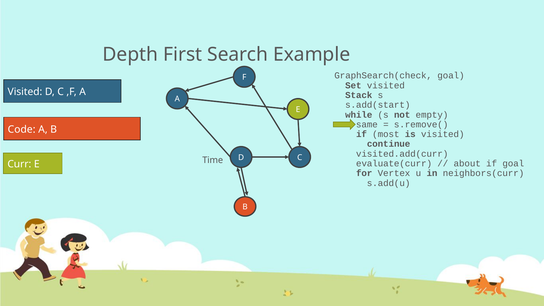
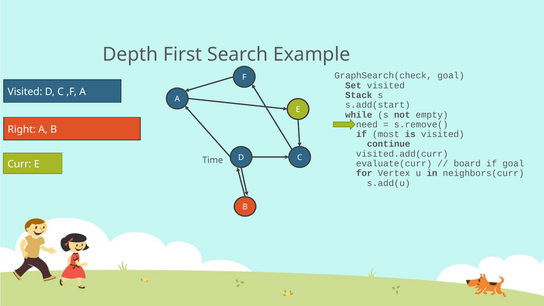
same: same -> need
Code: Code -> Right
about: about -> board
